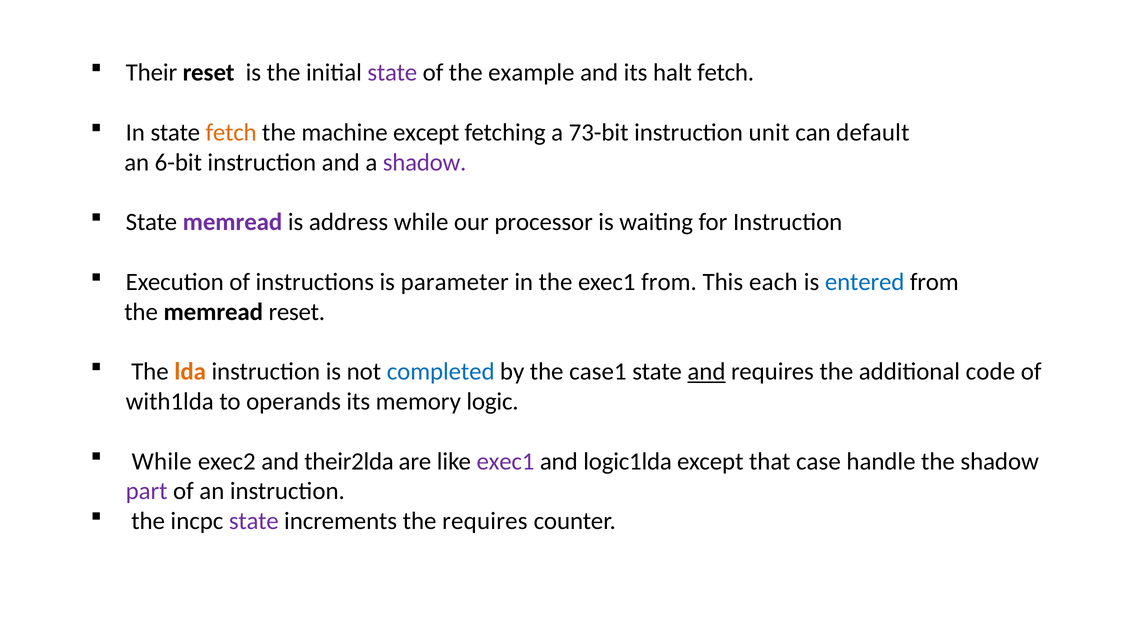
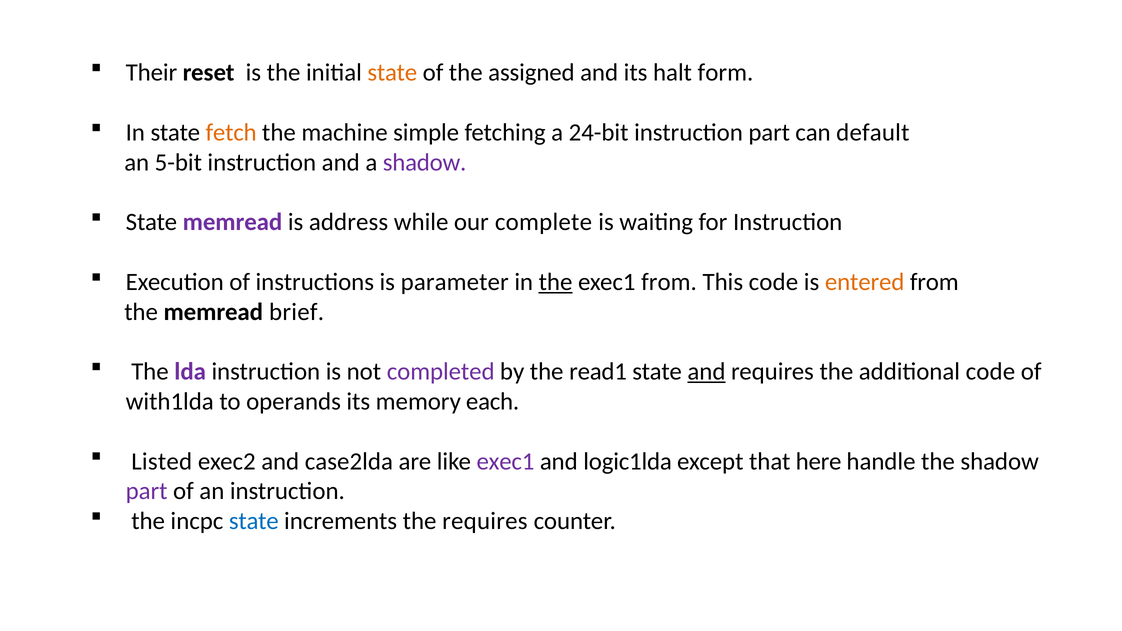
state at (392, 73) colour: purple -> orange
example: example -> assigned
halt fetch: fetch -> form
machine except: except -> simple
73-bit: 73-bit -> 24-bit
instruction unit: unit -> part
6-bit: 6-bit -> 5-bit
processor: processor -> complete
the at (556, 282) underline: none -> present
This each: each -> code
entered colour: blue -> orange
memread reset: reset -> brief
lda colour: orange -> purple
completed colour: blue -> purple
case1: case1 -> read1
logic: logic -> each
While at (162, 461): While -> Listed
their2lda: their2lda -> case2lda
case: case -> here
state at (254, 521) colour: purple -> blue
